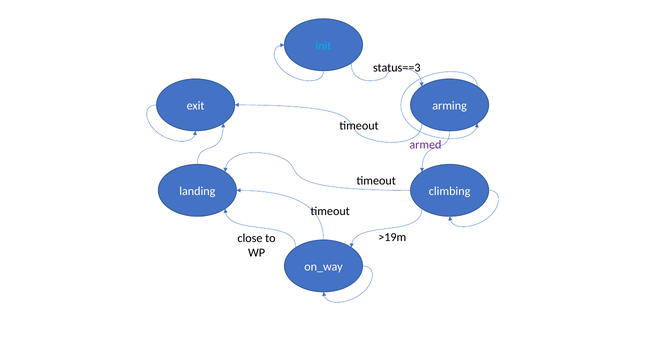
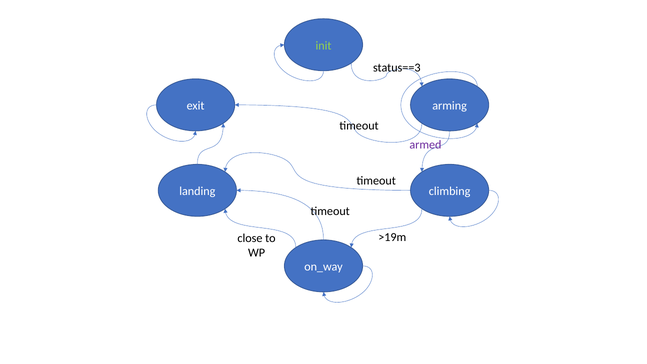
init colour: light blue -> light green
